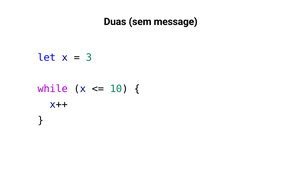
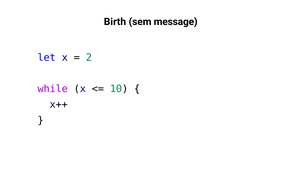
Duas: Duas -> Birth
3: 3 -> 2
